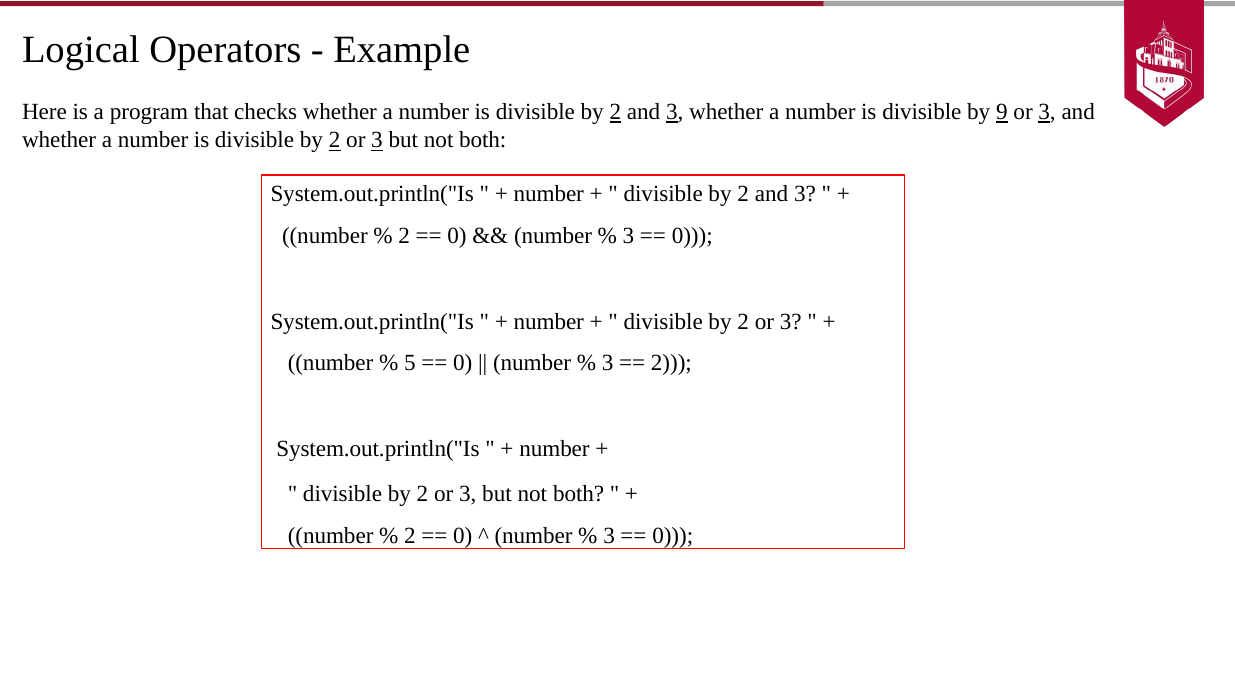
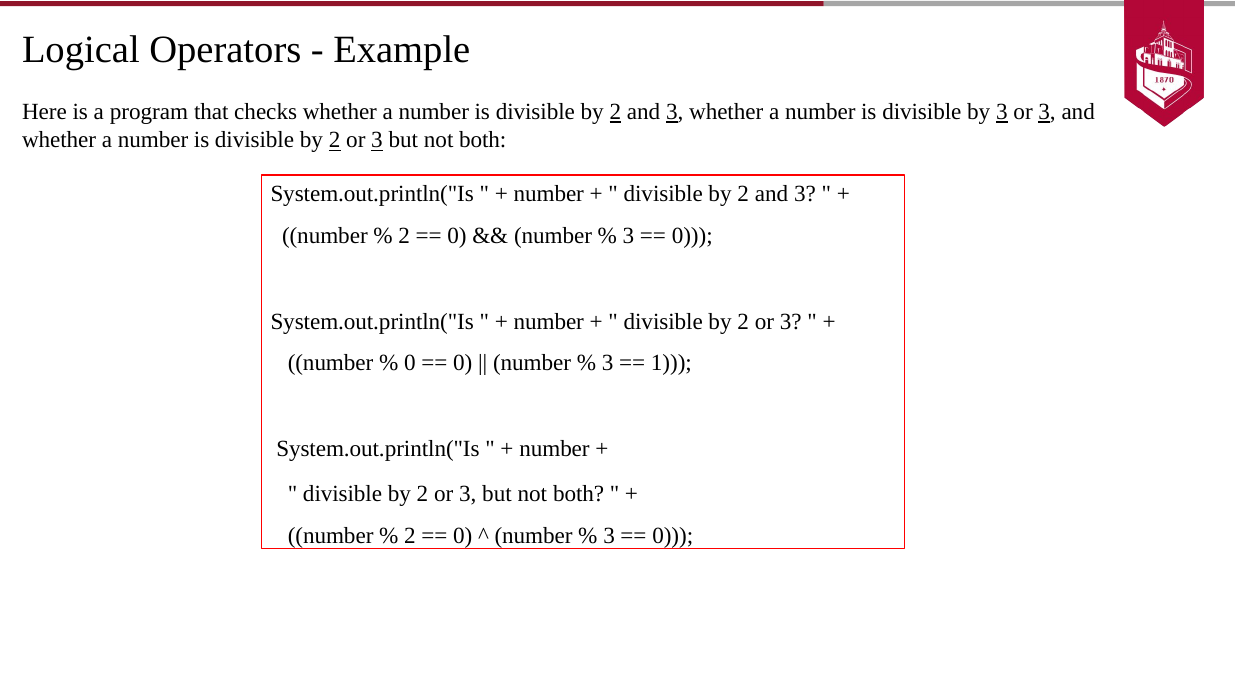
by 9: 9 -> 3
5 at (410, 362): 5 -> 0
2 at (671, 362): 2 -> 1
